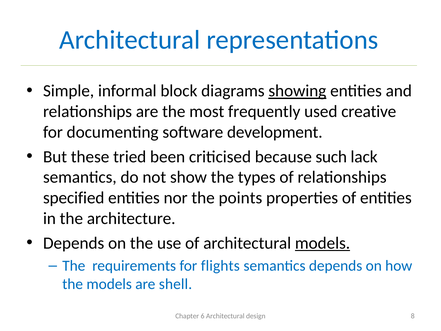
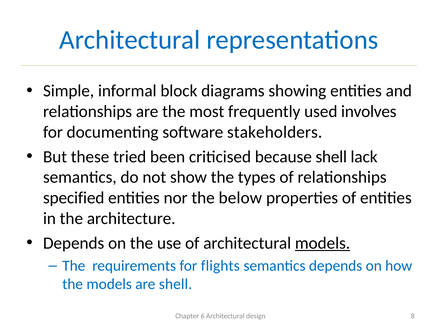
showing underline: present -> none
creative: creative -> involves
development: development -> stakeholders
because such: such -> shell
points: points -> below
